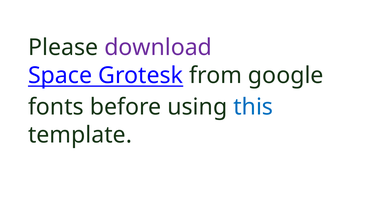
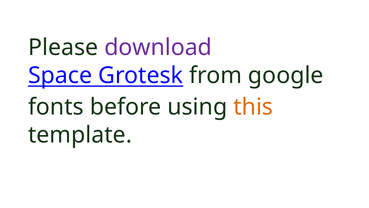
this colour: blue -> orange
